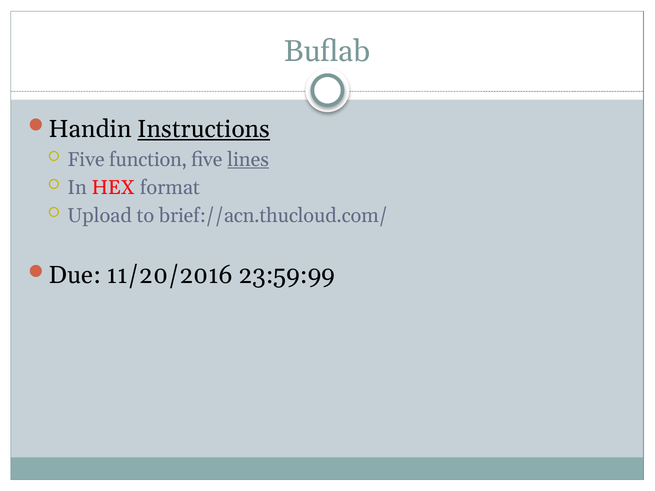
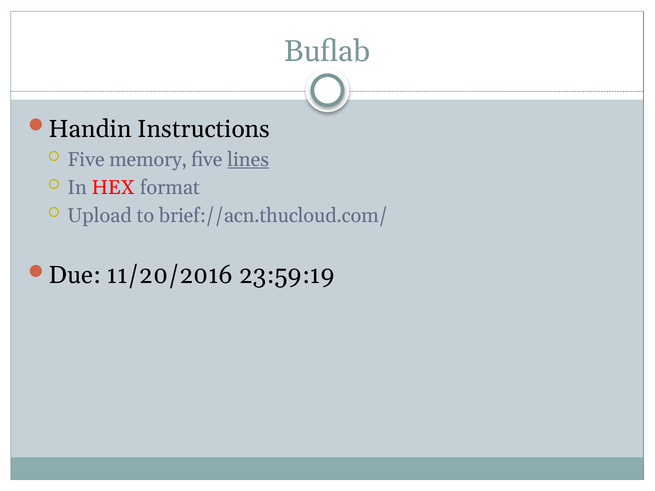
Instructions underline: present -> none
function: function -> memory
23:59:99: 23:59:99 -> 23:59:19
